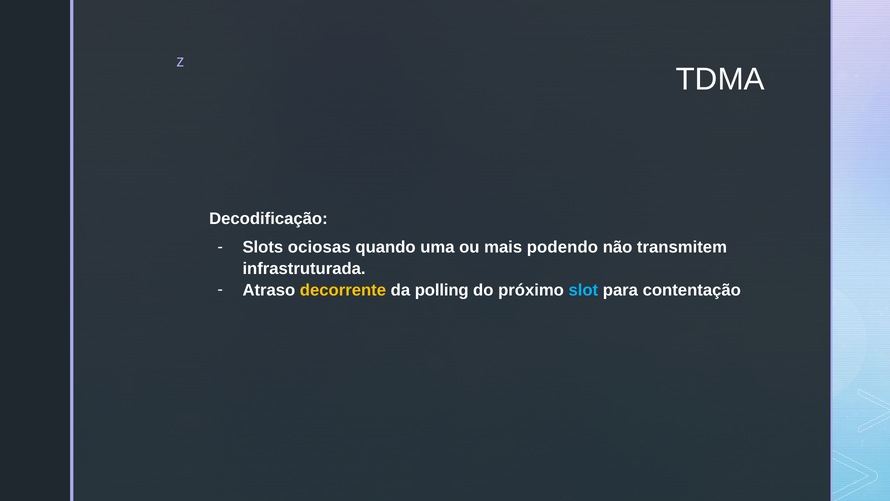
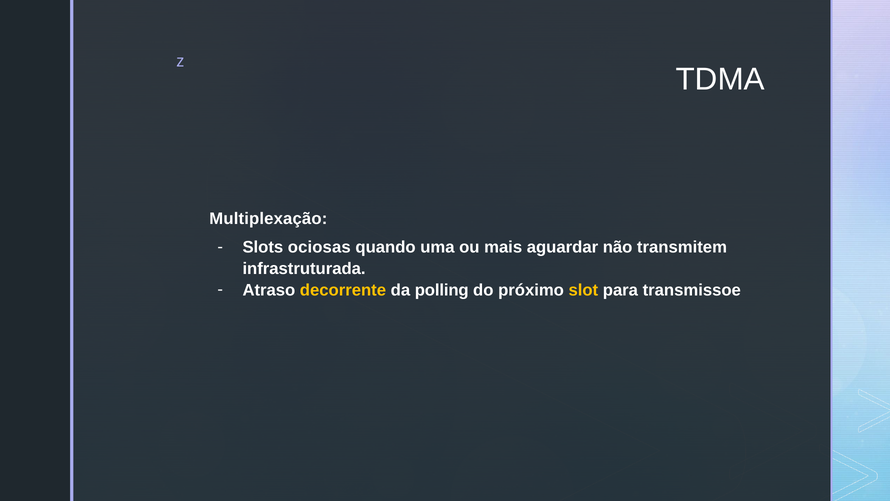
Decodificação: Decodificação -> Multiplexação
podendo: podendo -> aguardar
slot colour: light blue -> yellow
contentação: contentação -> transmissoe
